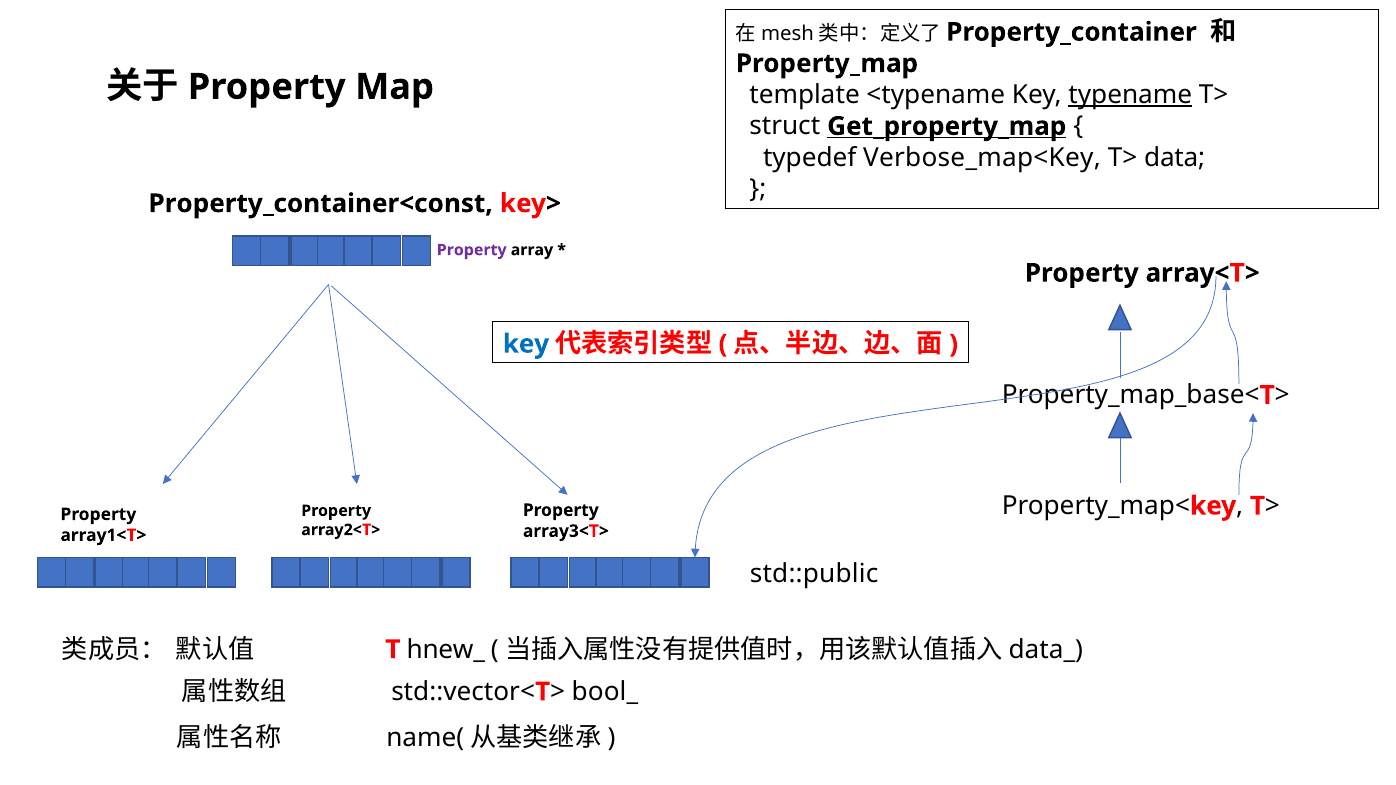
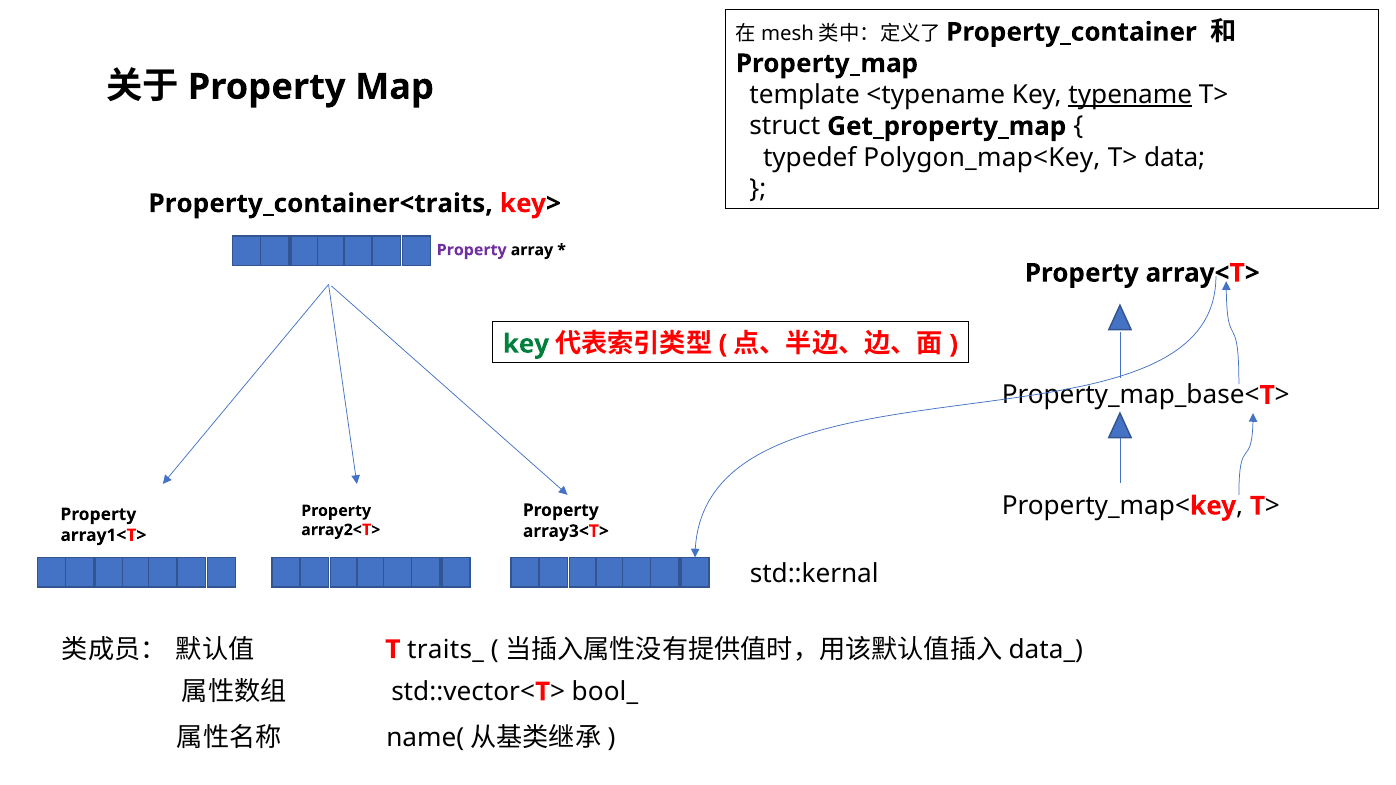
Get_property_map underline: present -> none
Verbose_map<Key: Verbose_map<Key -> Polygon_map<Key
Property_container<const: Property_container<const -> Property_container<traits
key at (526, 344) colour: blue -> green
std::public: std::public -> std::kernal
hnew_: hnew_ -> traits_
